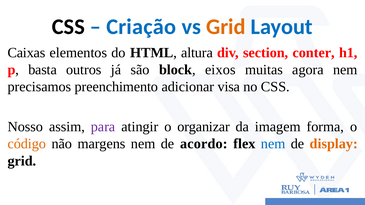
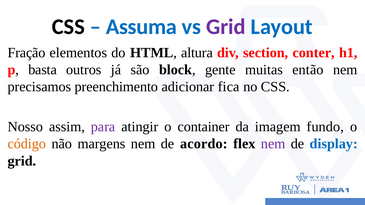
Criação: Criação -> Assuma
Grid at (226, 27) colour: orange -> purple
Caixas: Caixas -> Fração
eixos: eixos -> gente
agora: agora -> então
visa: visa -> fica
organizar: organizar -> container
forma: forma -> fundo
nem at (273, 144) colour: blue -> purple
display colour: orange -> blue
